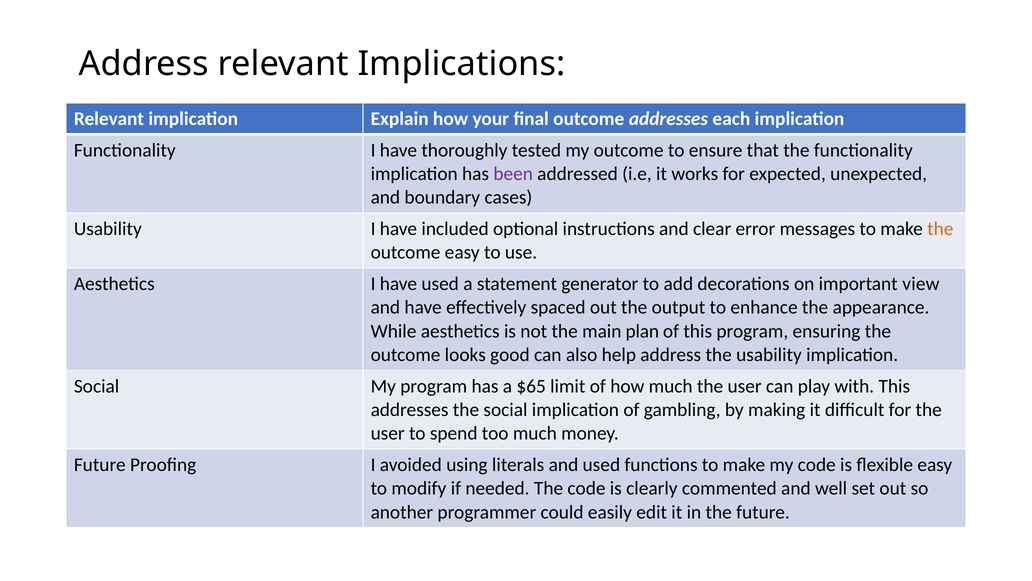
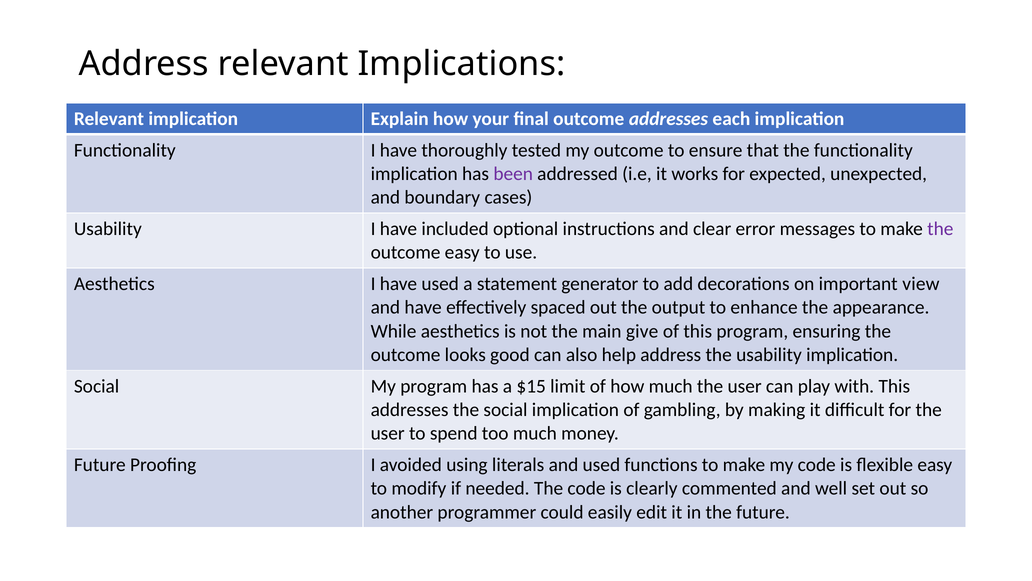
the at (940, 229) colour: orange -> purple
plan: plan -> give
$65: $65 -> $15
